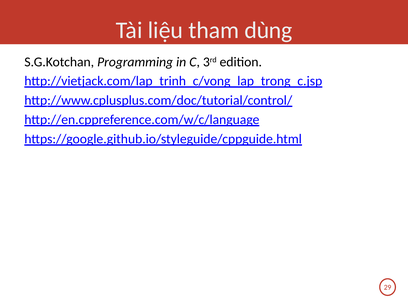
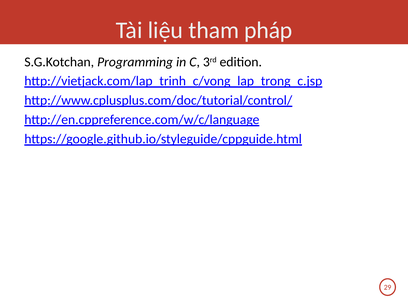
dùng: dùng -> pháp
